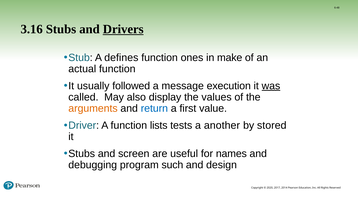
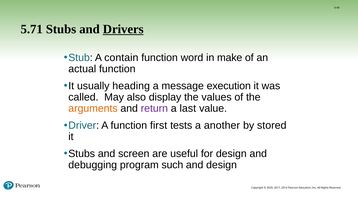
3.16: 3.16 -> 5.71
defines: defines -> contain
ones: ones -> word
followed: followed -> heading
was underline: present -> none
return colour: blue -> purple
first: first -> last
lists: lists -> first
for names: names -> design
